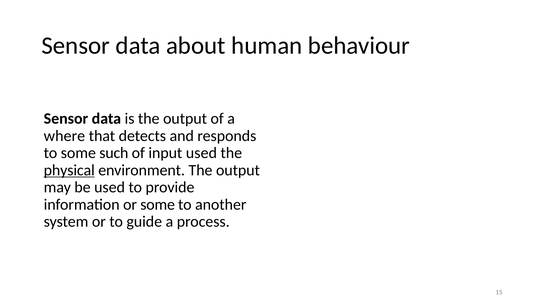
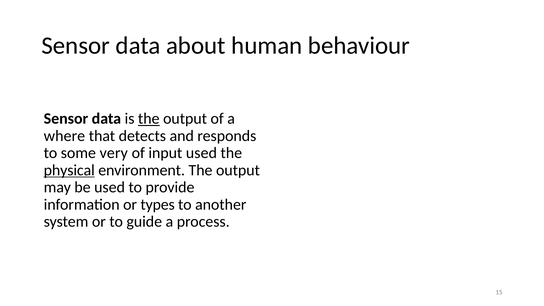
the at (149, 119) underline: none -> present
such: such -> very
or some: some -> types
